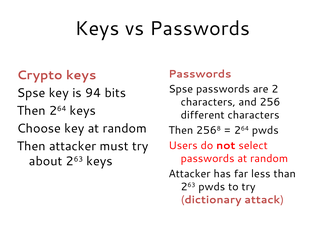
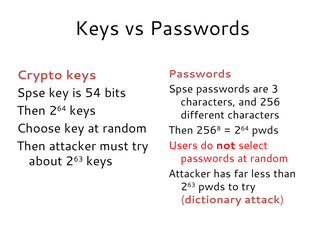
2: 2 -> 3
94: 94 -> 54
